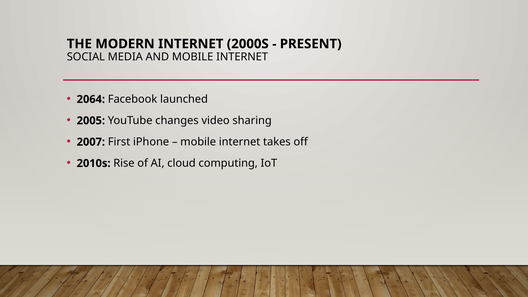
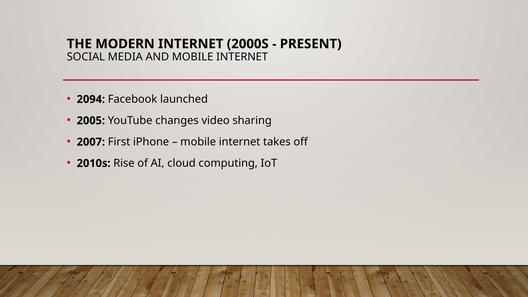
2064: 2064 -> 2094
